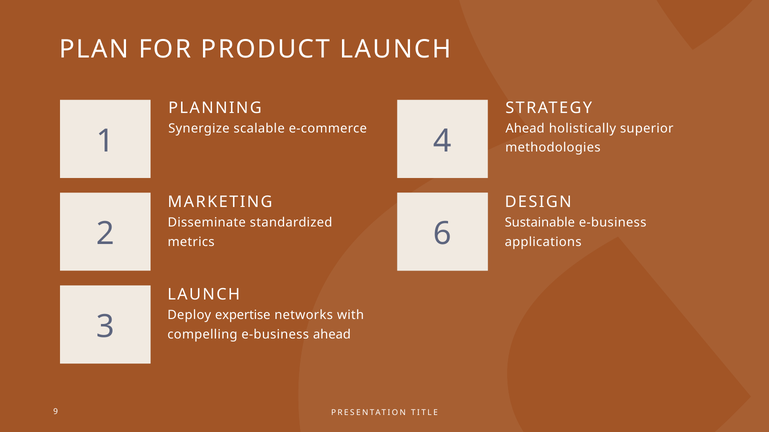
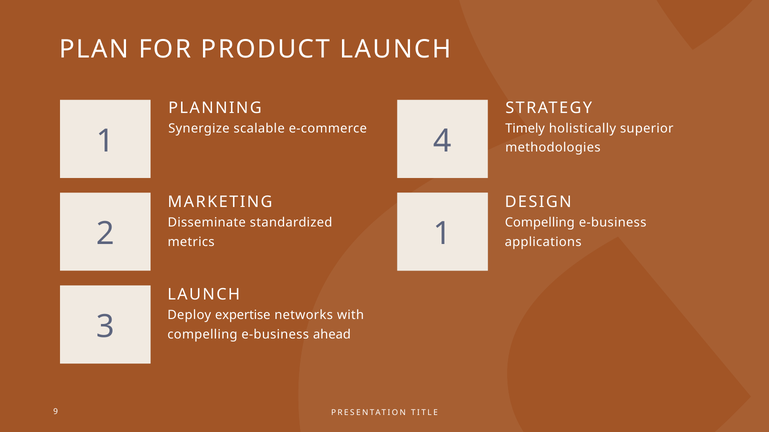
Ahead at (525, 129): Ahead -> Timely
Sustainable at (540, 223): Sustainable -> Compelling
metrics 6: 6 -> 1
